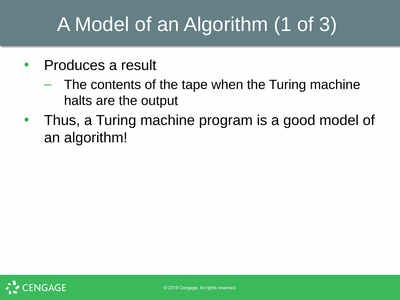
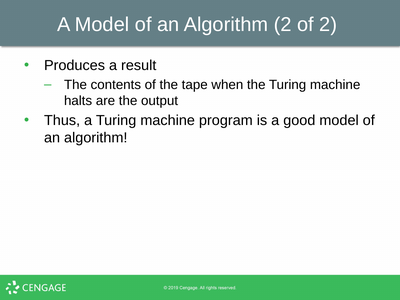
Algorithm 1: 1 -> 2
of 3: 3 -> 2
